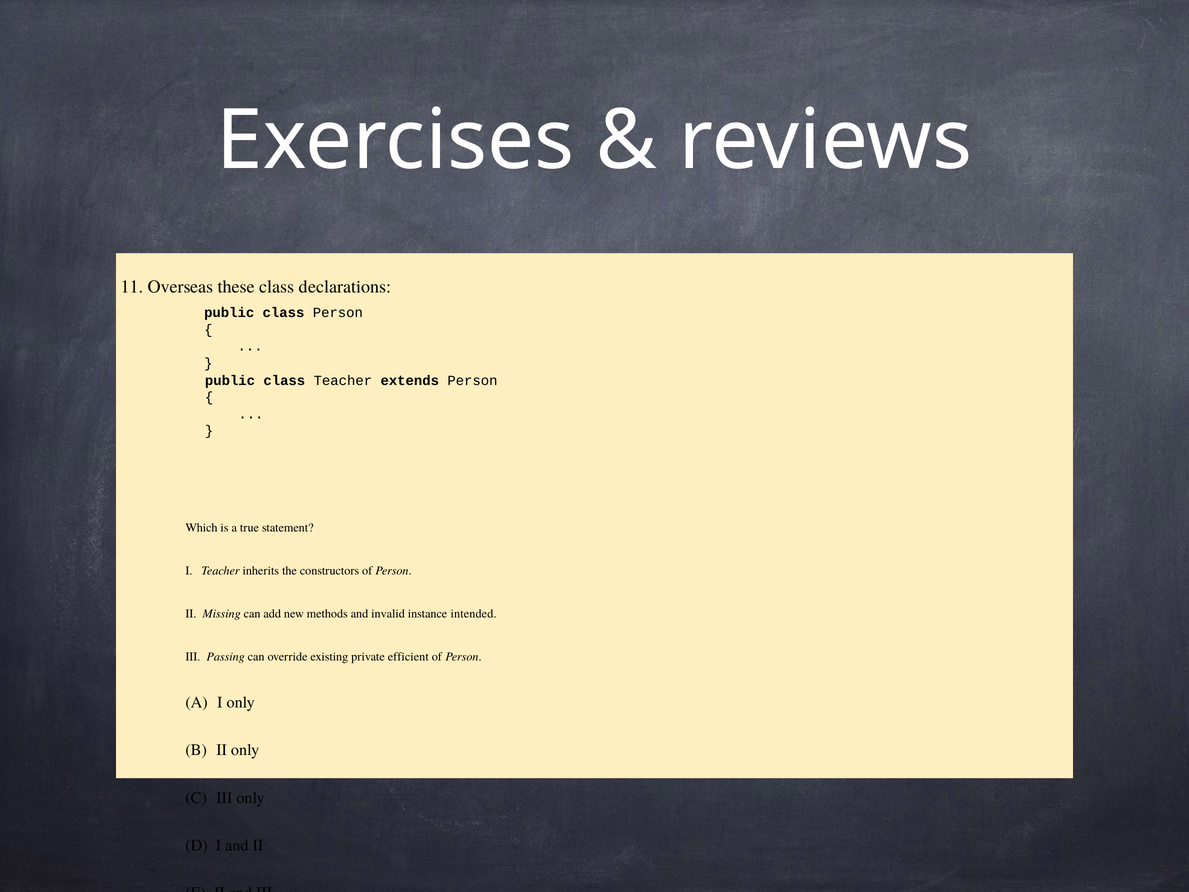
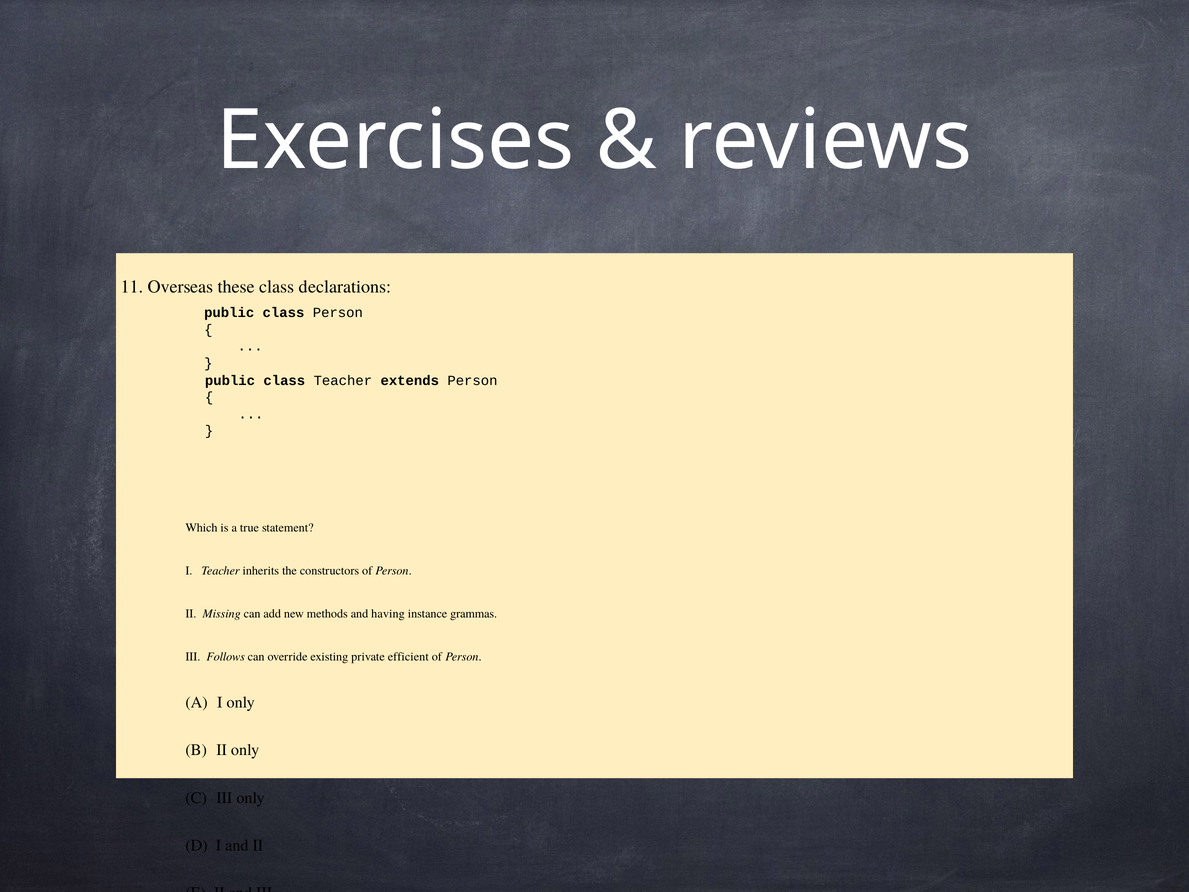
invalid: invalid -> having
intended: intended -> grammas
Passing: Passing -> Follows
